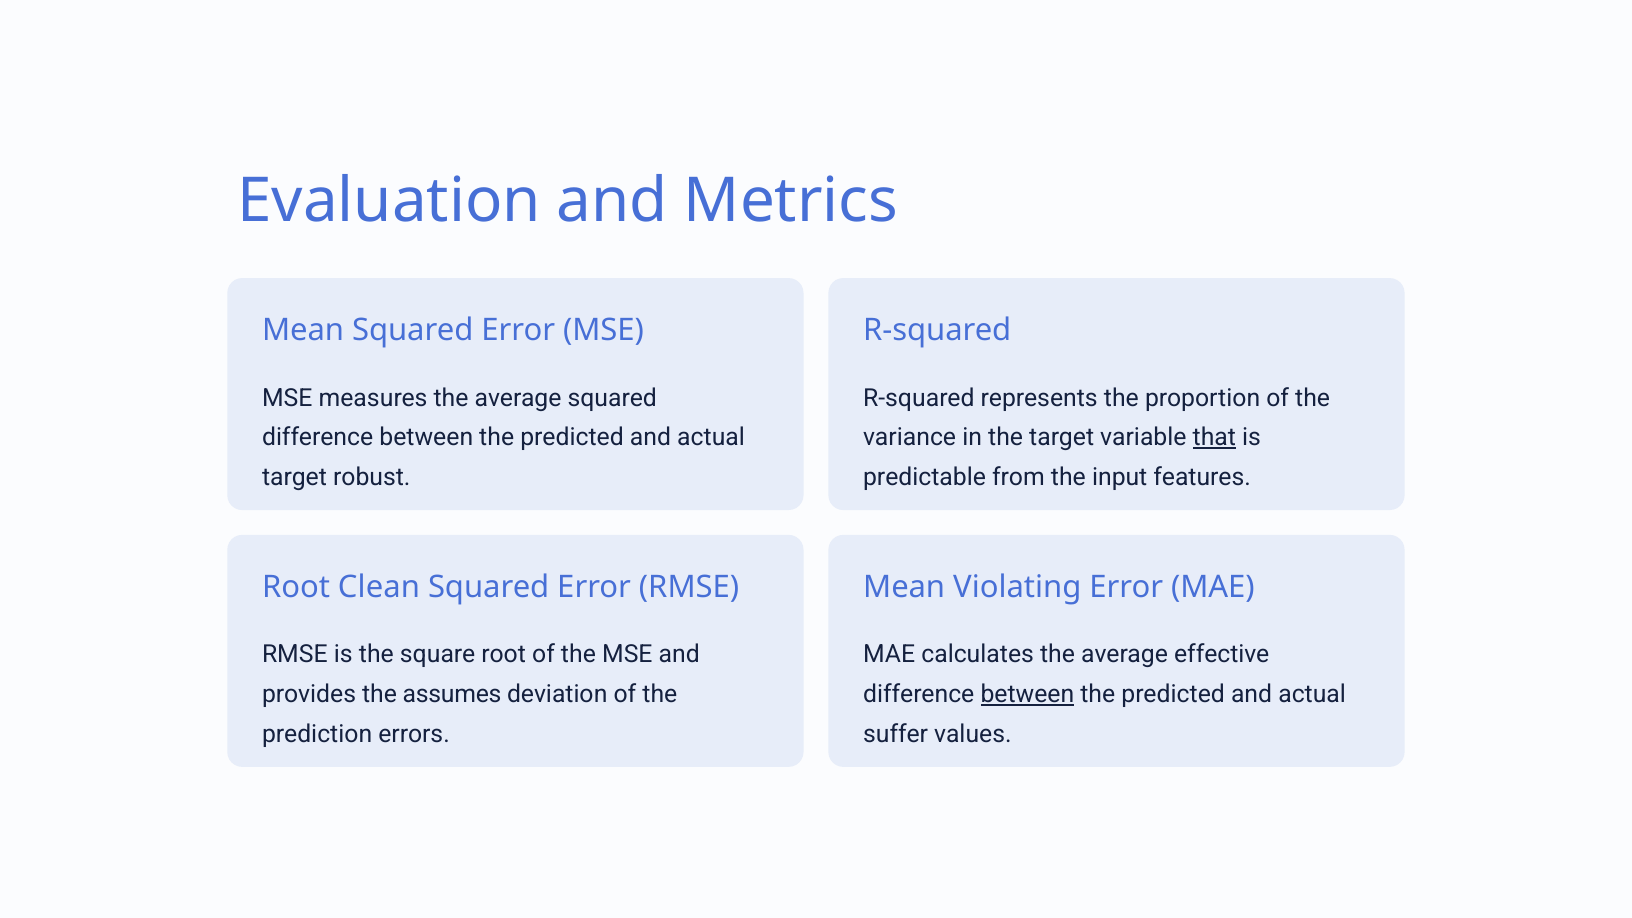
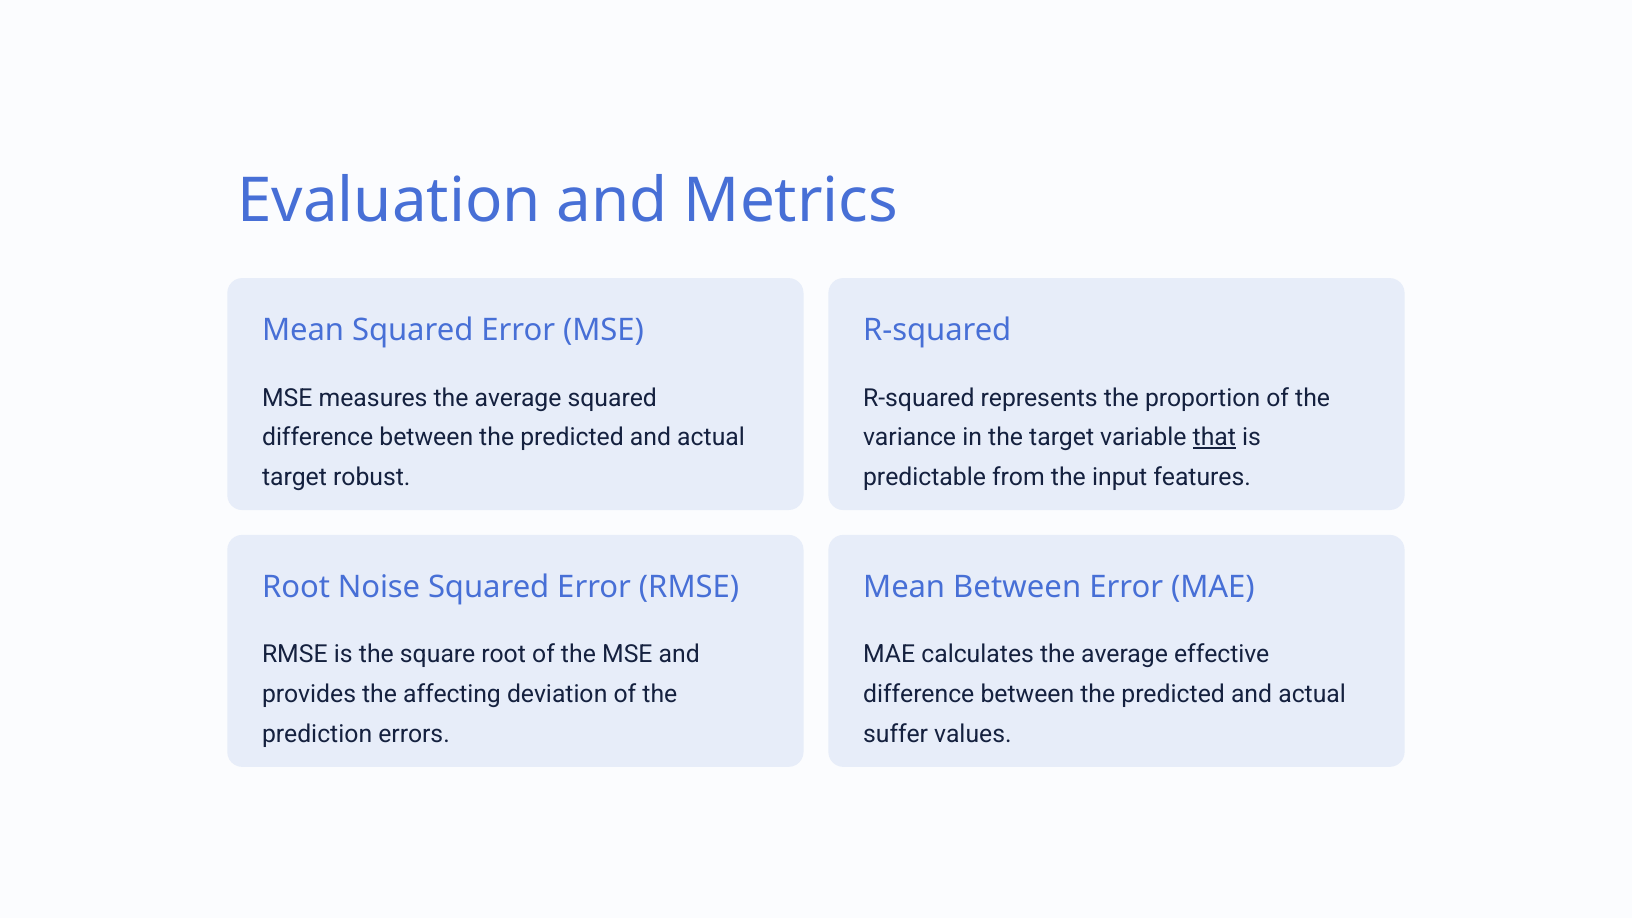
Clean: Clean -> Noise
Mean Violating: Violating -> Between
assumes: assumes -> affecting
between at (1027, 694) underline: present -> none
